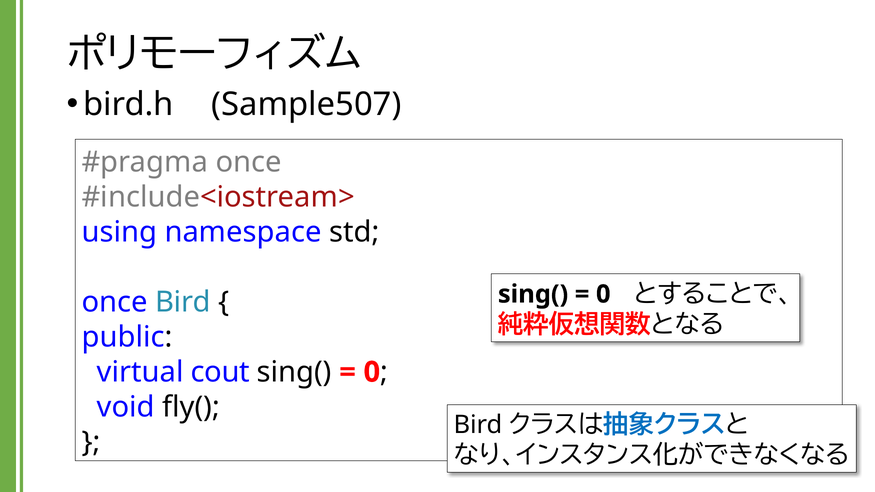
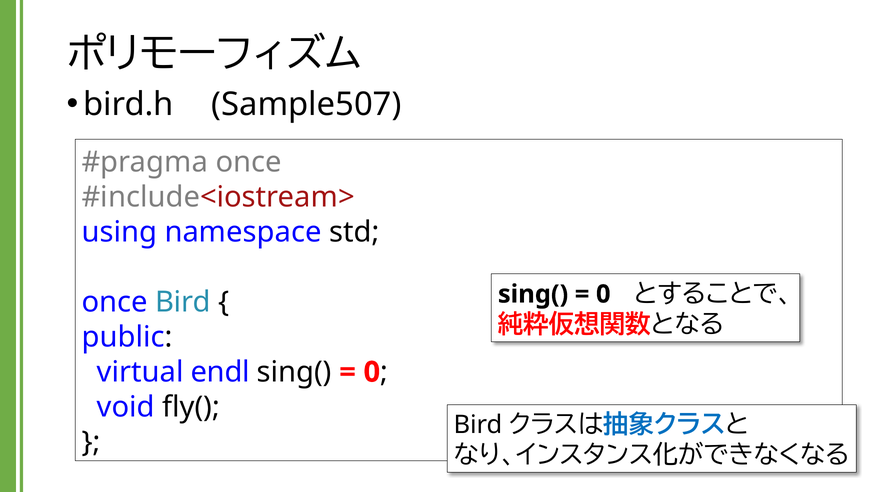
cout: cout -> endl
